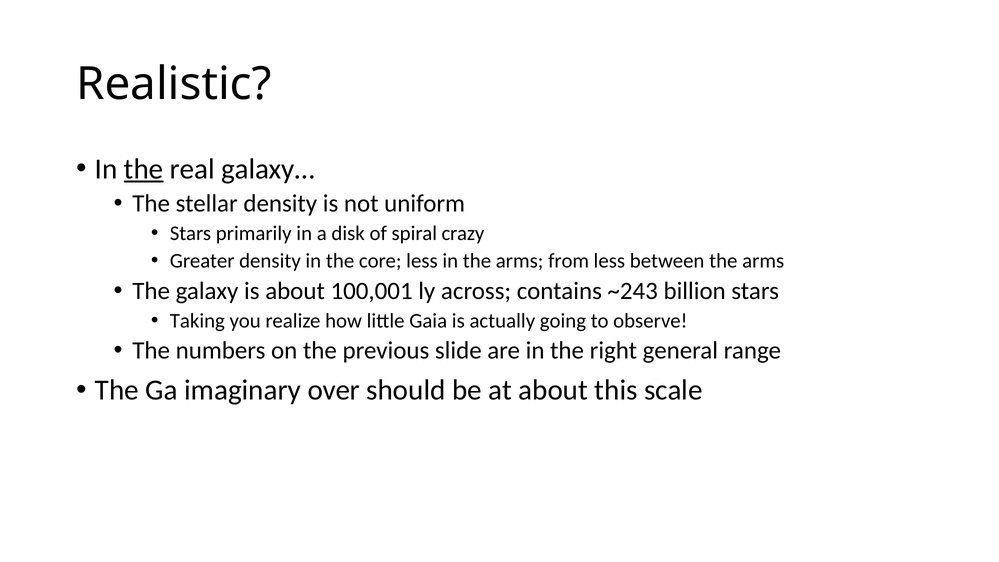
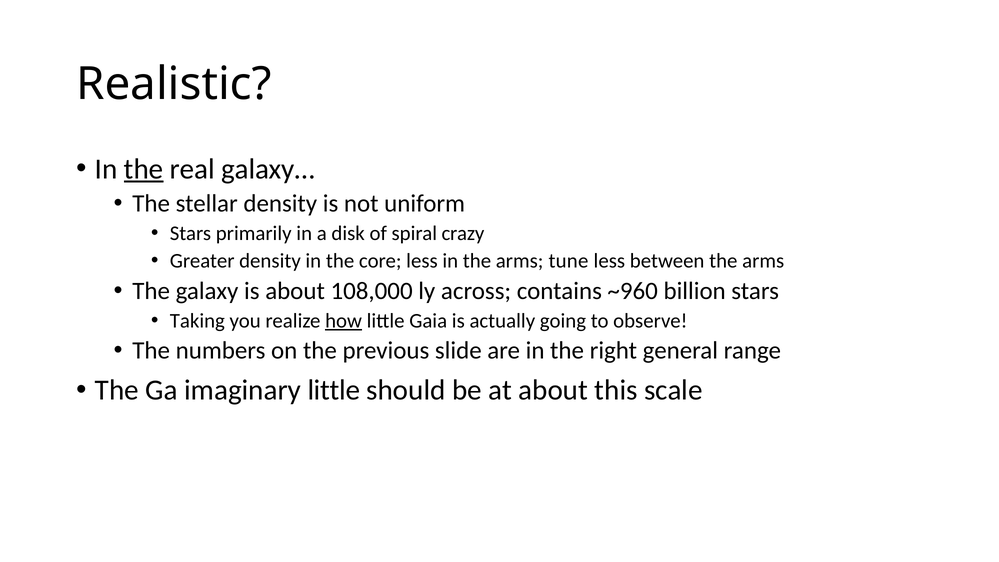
from: from -> tune
100,001: 100,001 -> 108,000
~243: ~243 -> ~960
how underline: none -> present
imaginary over: over -> little
